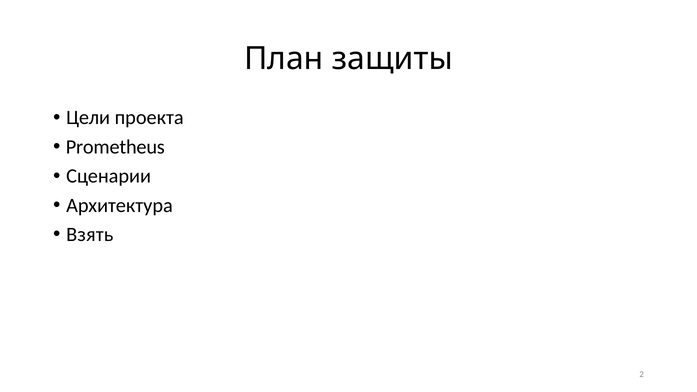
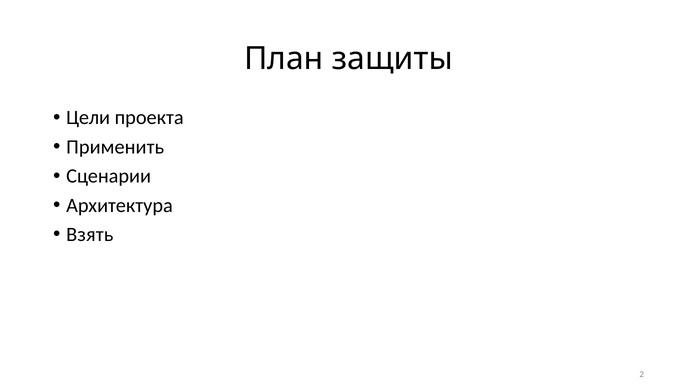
Prometheus: Prometheus -> Применить
